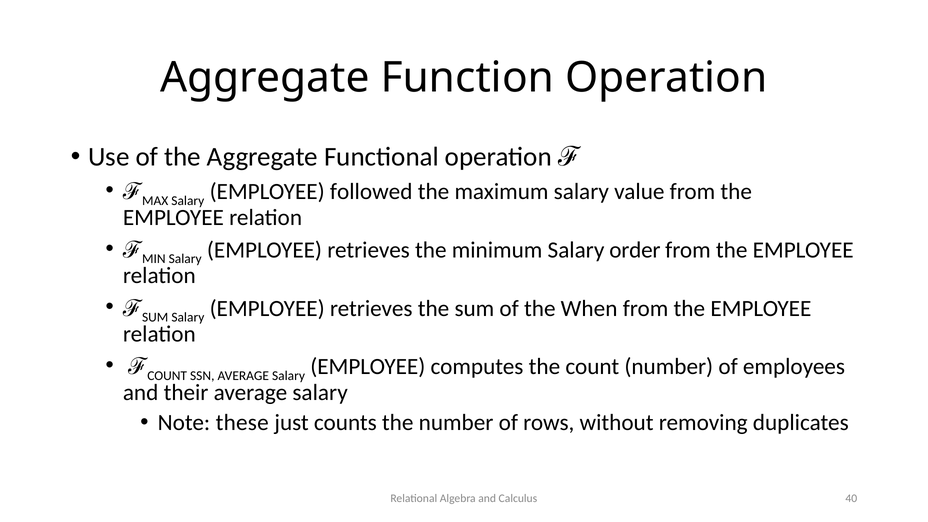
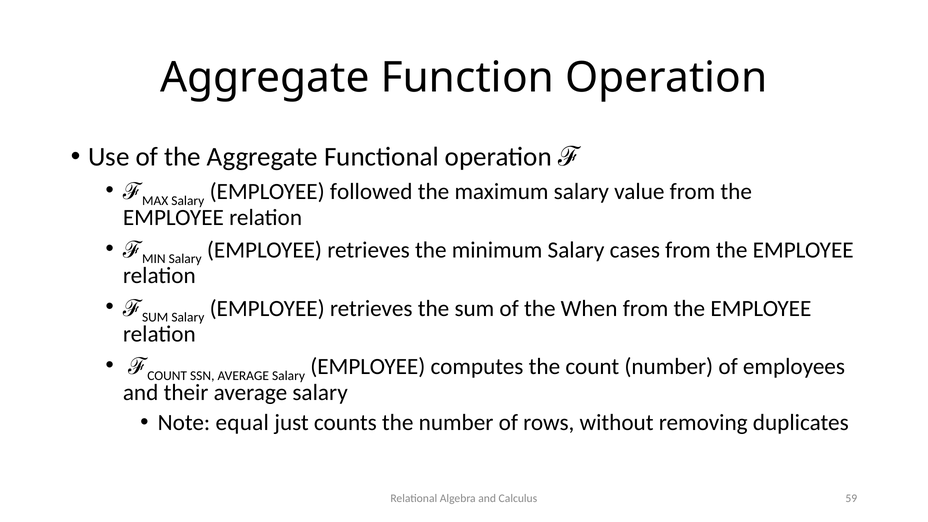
order: order -> cases
these: these -> equal
40: 40 -> 59
